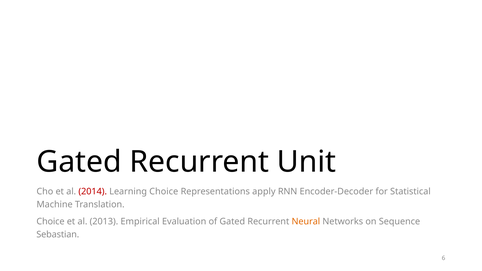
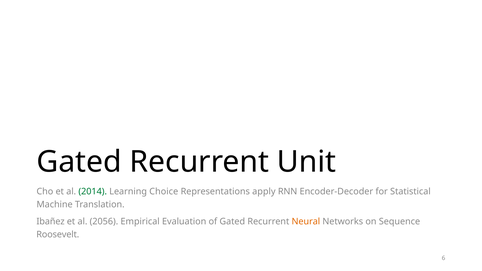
2014 colour: red -> green
Choice at (51, 221): Choice -> Ibañez
2013: 2013 -> 2056
Sebastian: Sebastian -> Roosevelt
